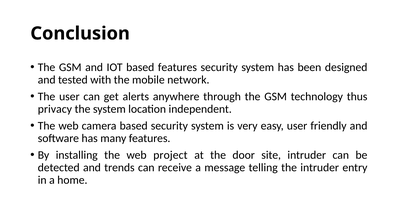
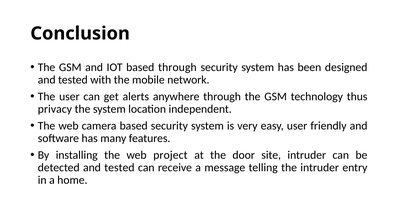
based features: features -> through
detected and trends: trends -> tested
